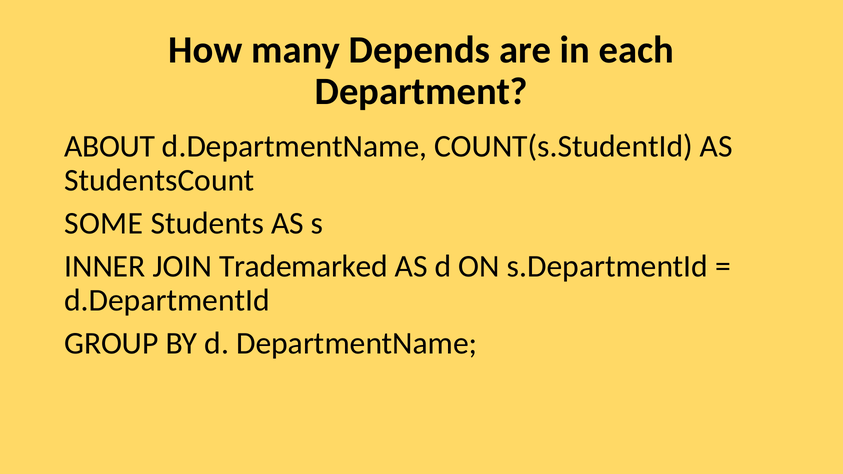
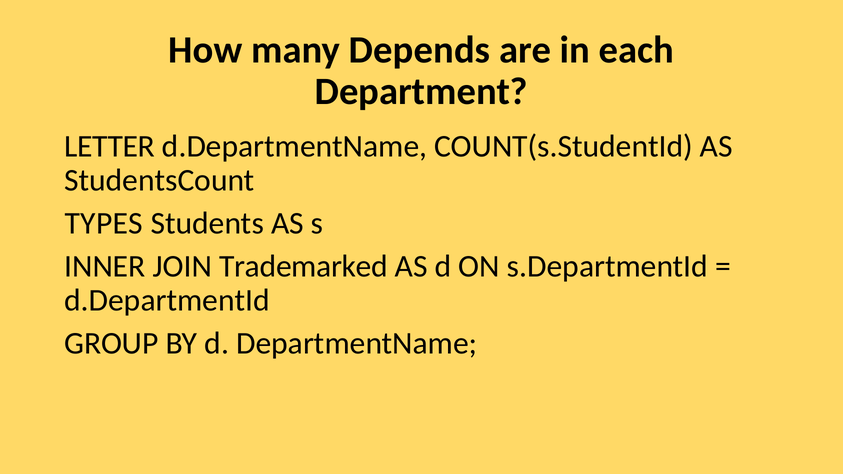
ABOUT: ABOUT -> LETTER
SOME: SOME -> TYPES
